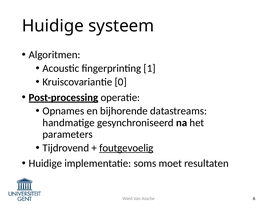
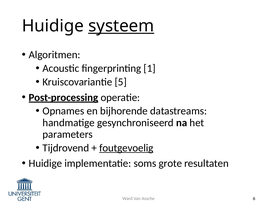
systeem underline: none -> present
0: 0 -> 5
moet: moet -> grote
